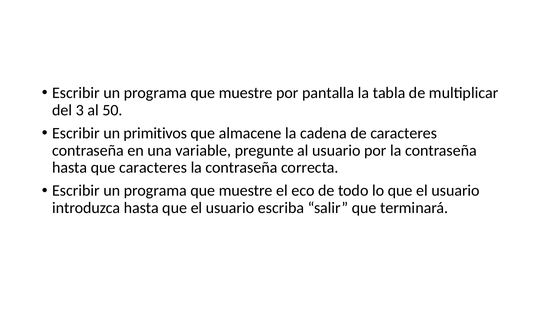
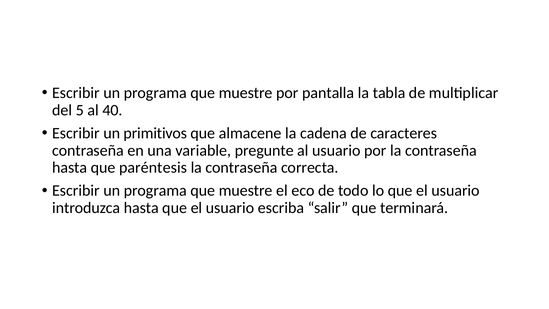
3: 3 -> 5
50: 50 -> 40
que caracteres: caracteres -> paréntesis
